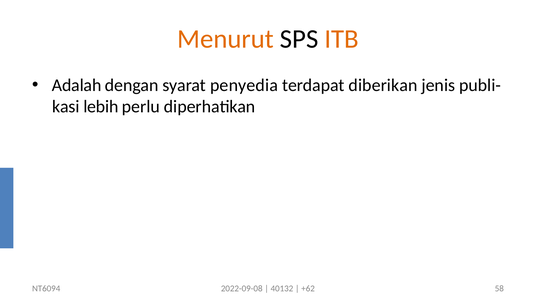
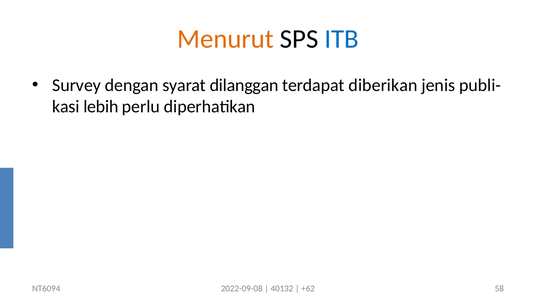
ITB colour: orange -> blue
Adalah: Adalah -> Survey
penyedia: penyedia -> dilanggan
